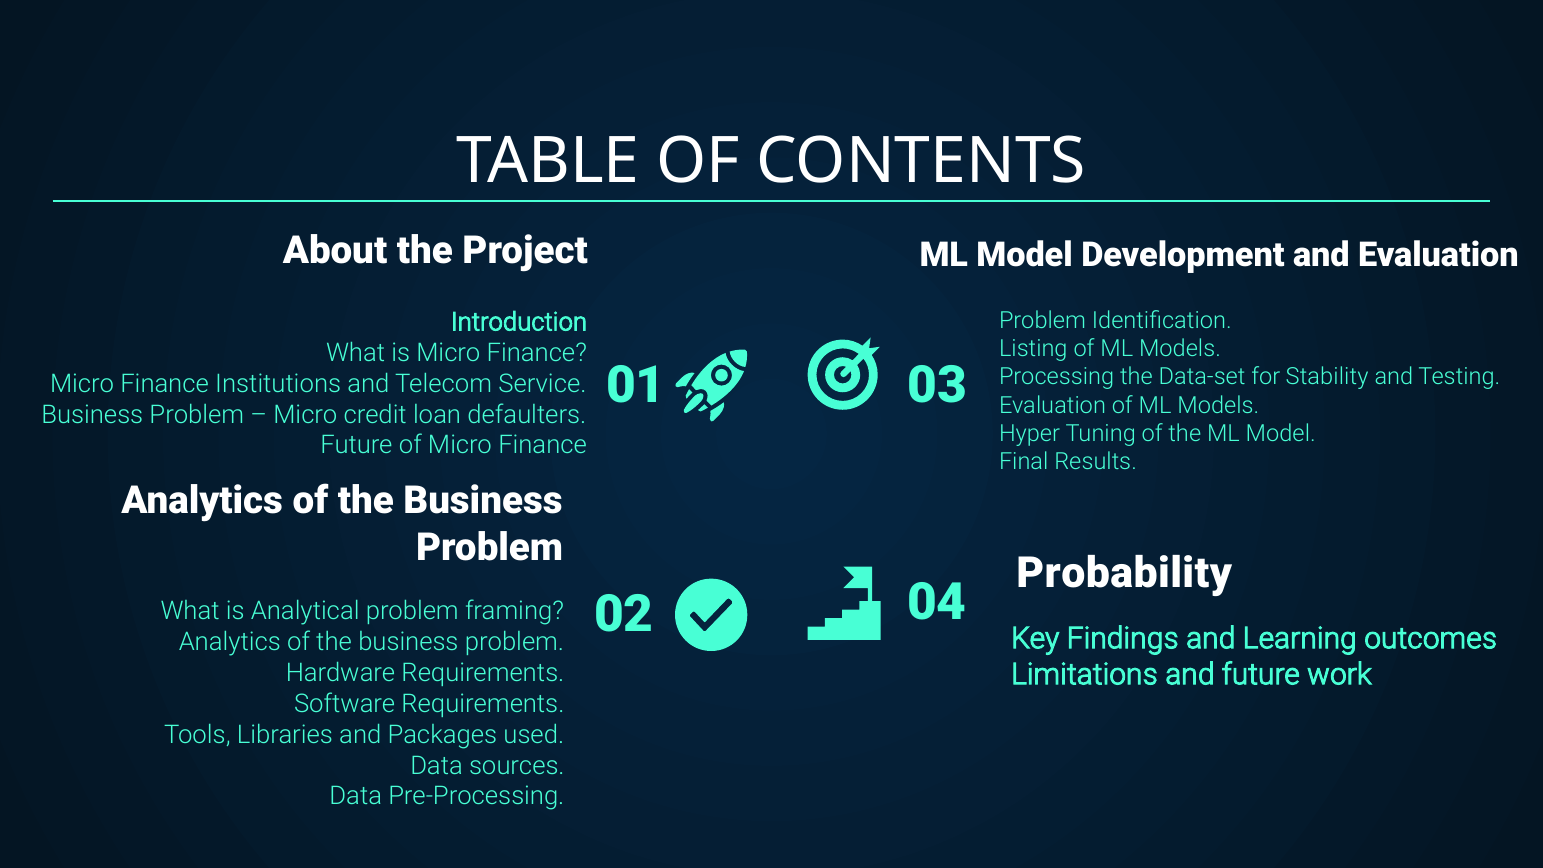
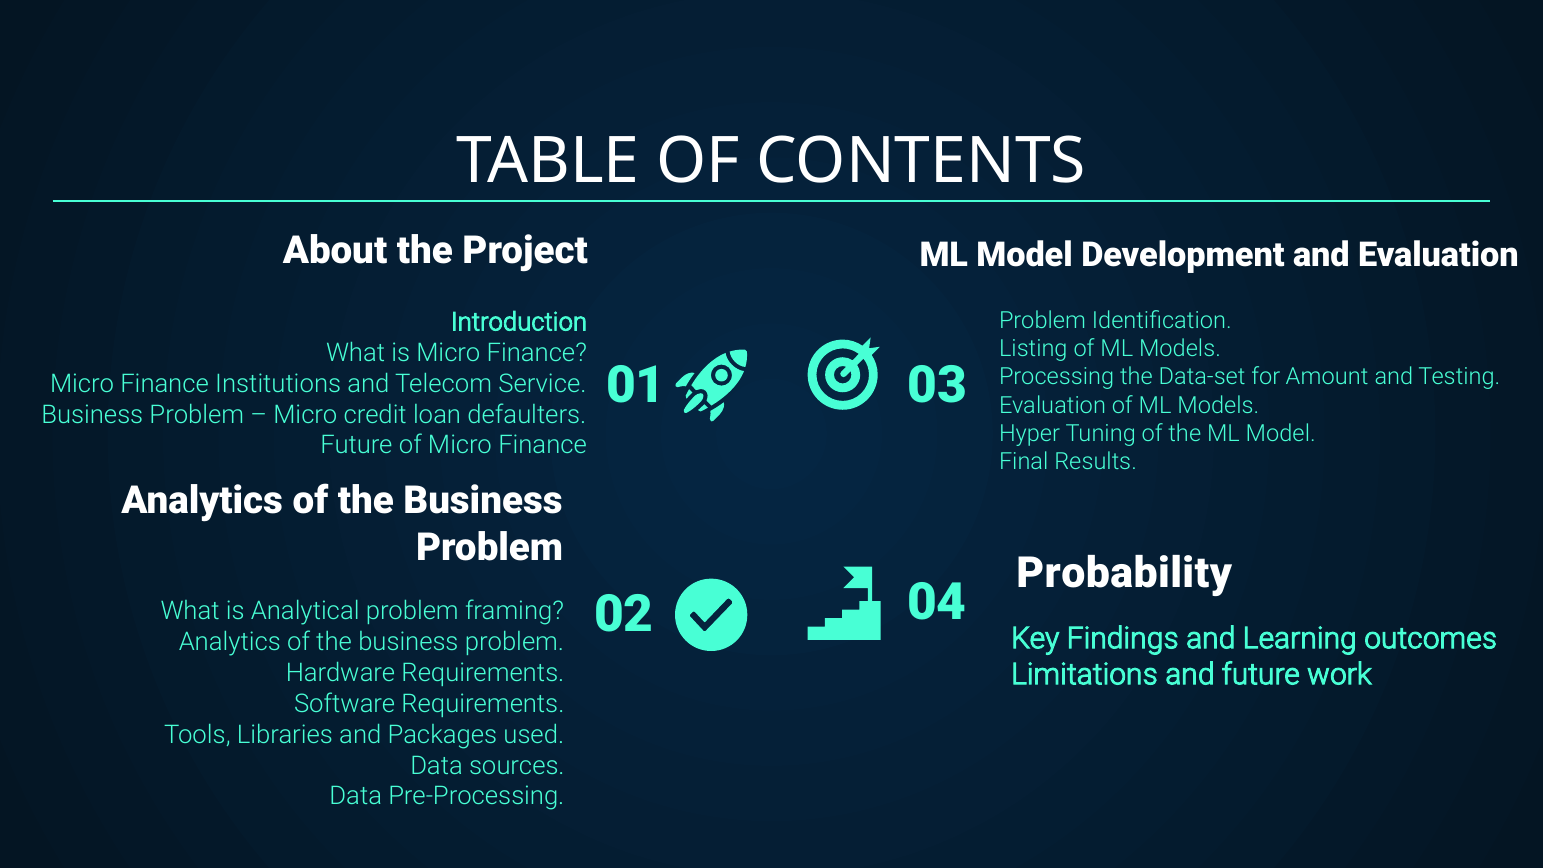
Stability: Stability -> Amount
